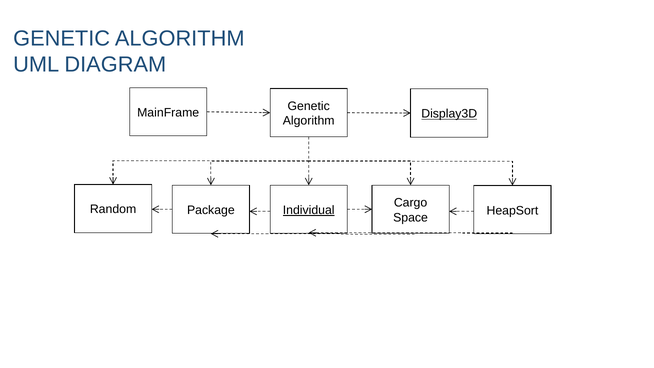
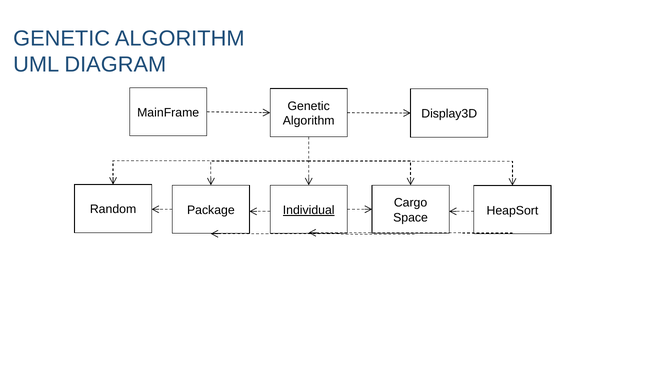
Display3D underline: present -> none
